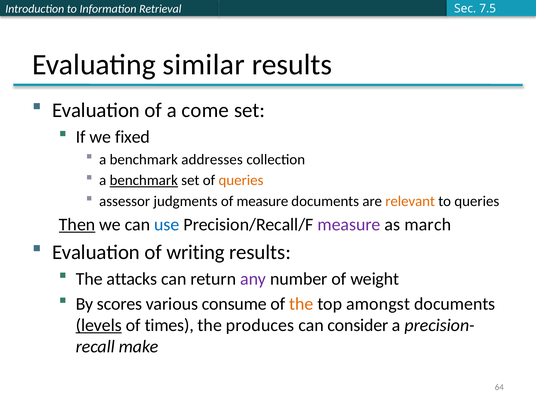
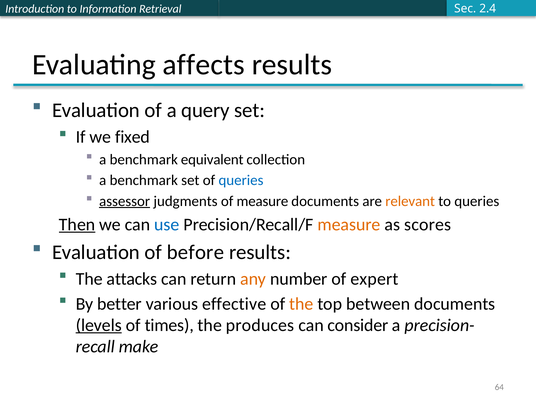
7.5: 7.5 -> 2.4
similar: similar -> affects
come: come -> query
addresses: addresses -> equivalent
benchmark at (144, 180) underline: present -> none
queries at (241, 180) colour: orange -> blue
assessor underline: none -> present
measure at (349, 225) colour: purple -> orange
march: march -> scores
writing: writing -> before
any colour: purple -> orange
weight: weight -> expert
scores: scores -> better
consume: consume -> effective
amongst: amongst -> between
